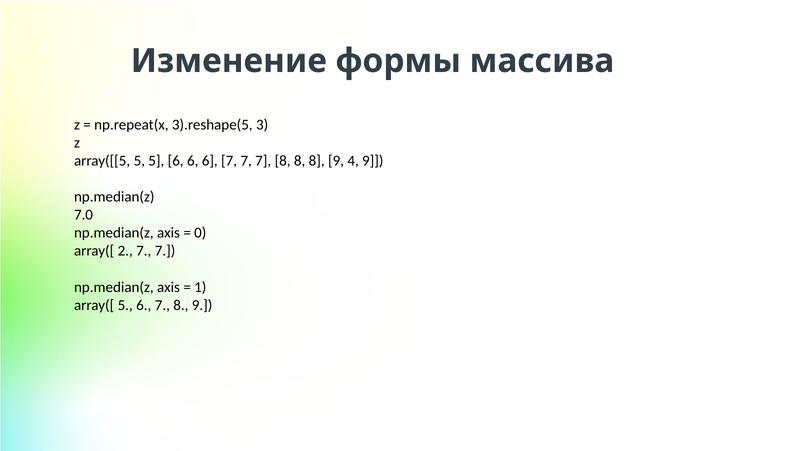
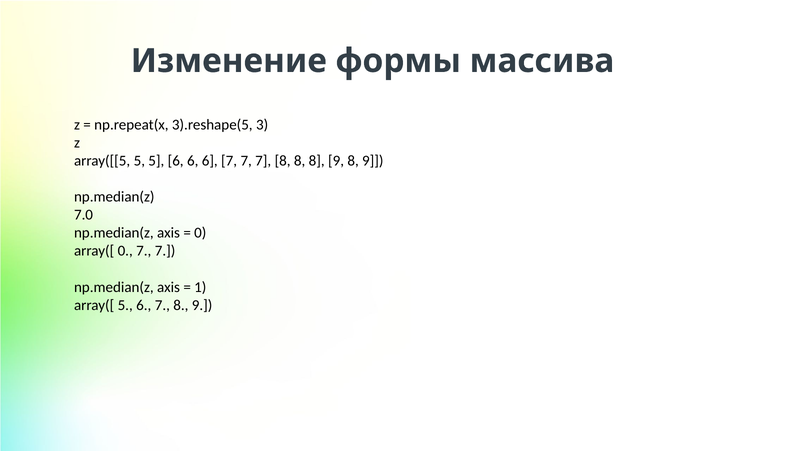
9 4: 4 -> 8
array([ 2: 2 -> 0
